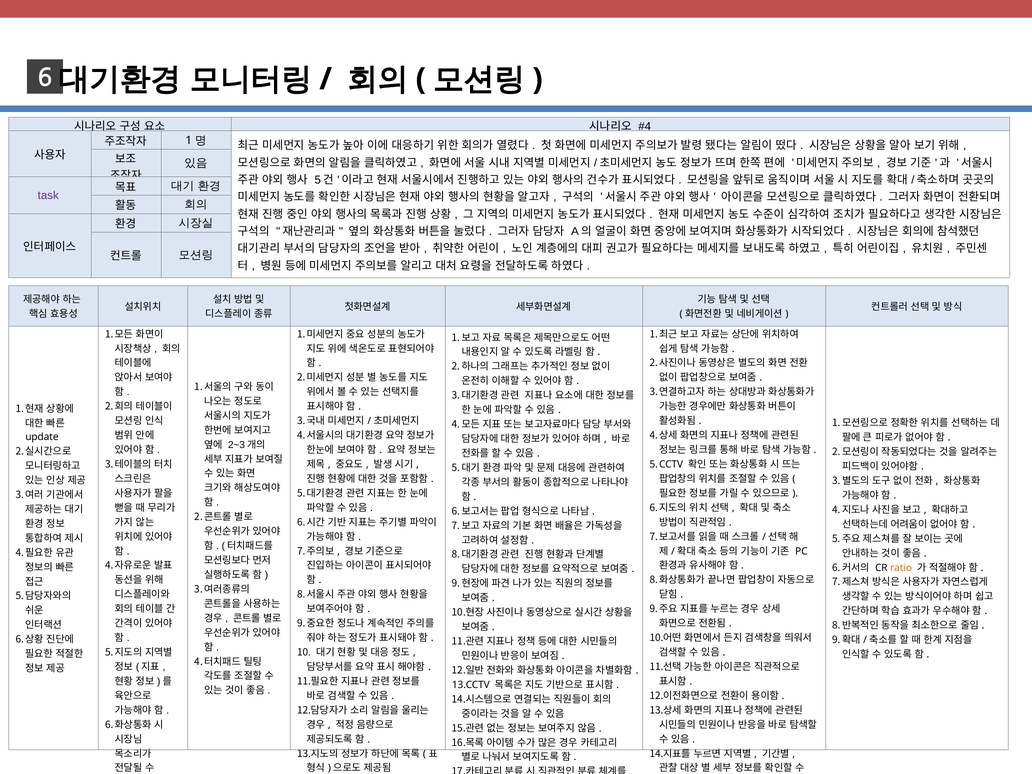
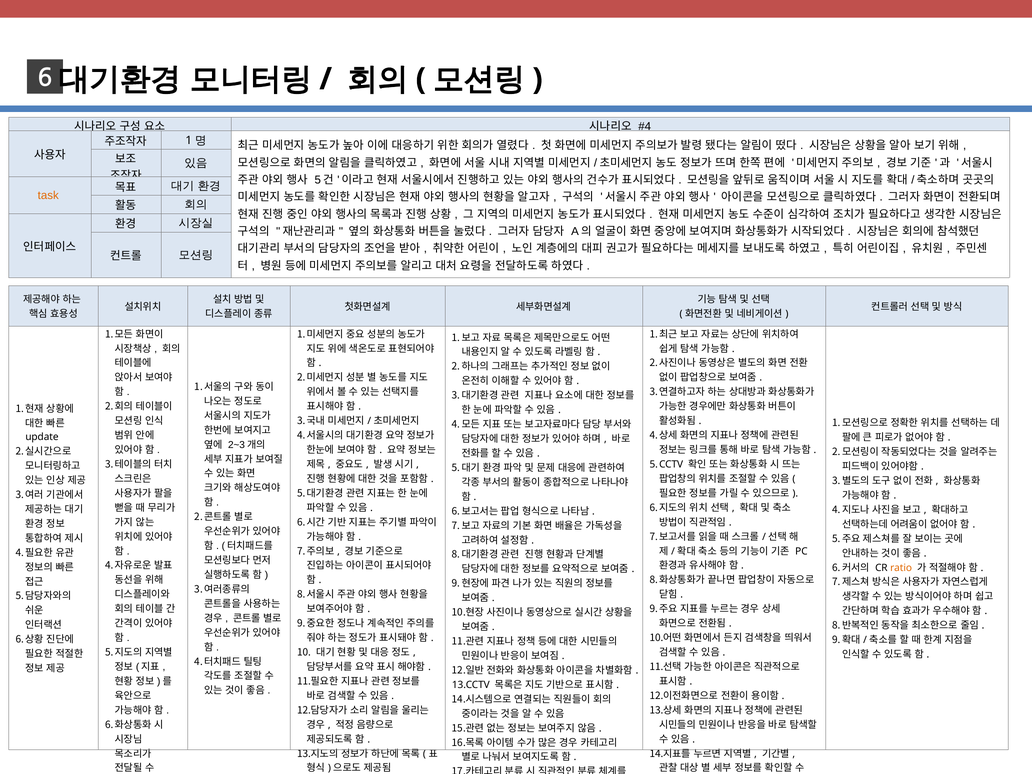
task colour: purple -> orange
